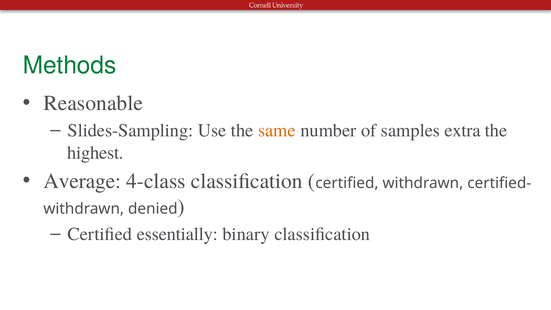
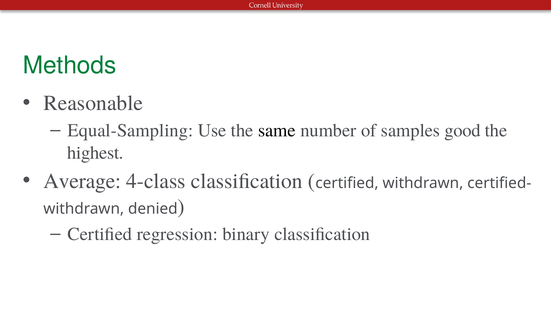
Slides-Sampling: Slides-Sampling -> Equal-Sampling
same colour: orange -> black
extra: extra -> good
essentially: essentially -> regression
